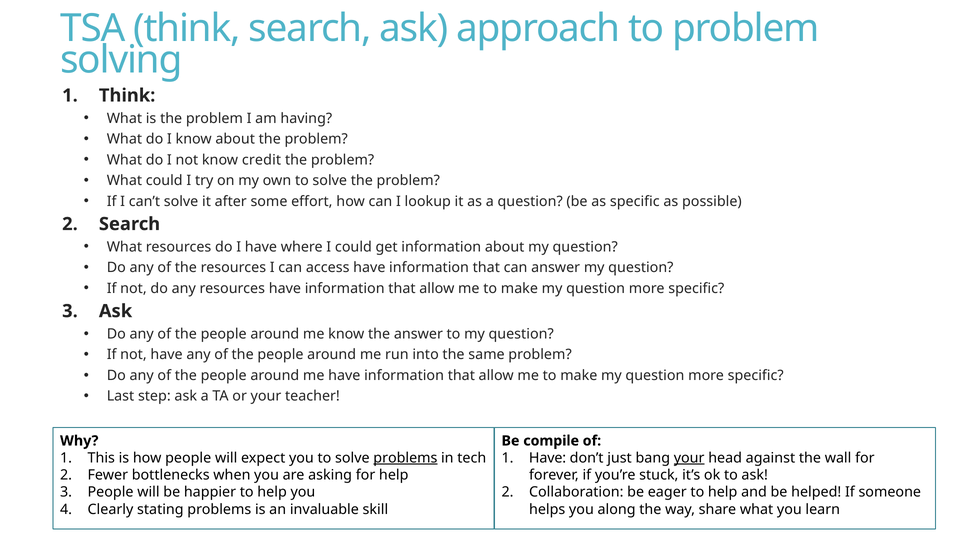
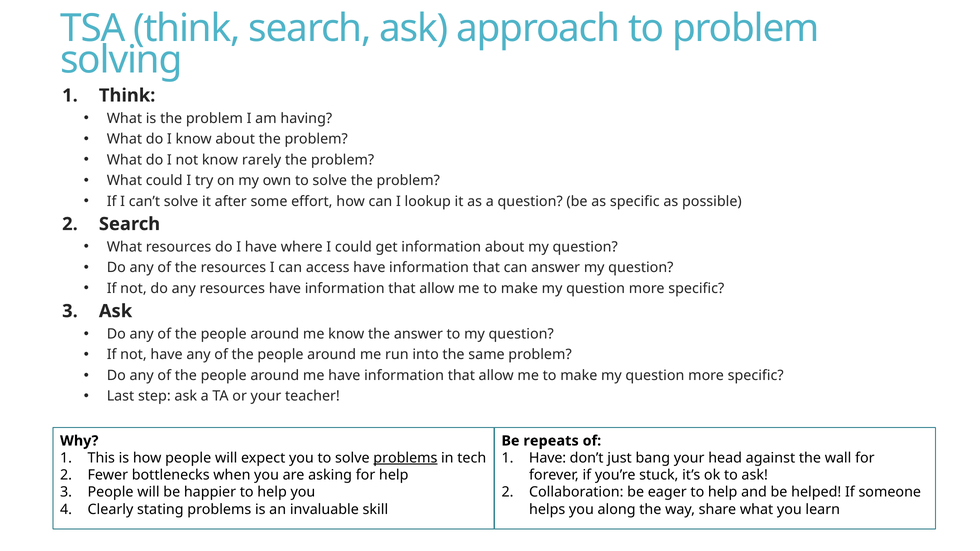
credit: credit -> rarely
compile: compile -> repeats
your at (689, 458) underline: present -> none
